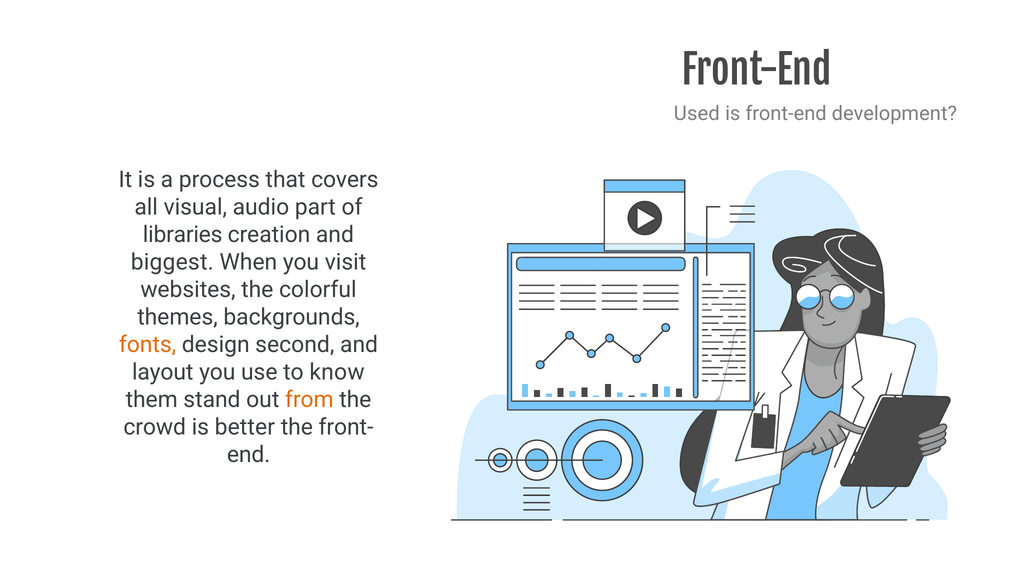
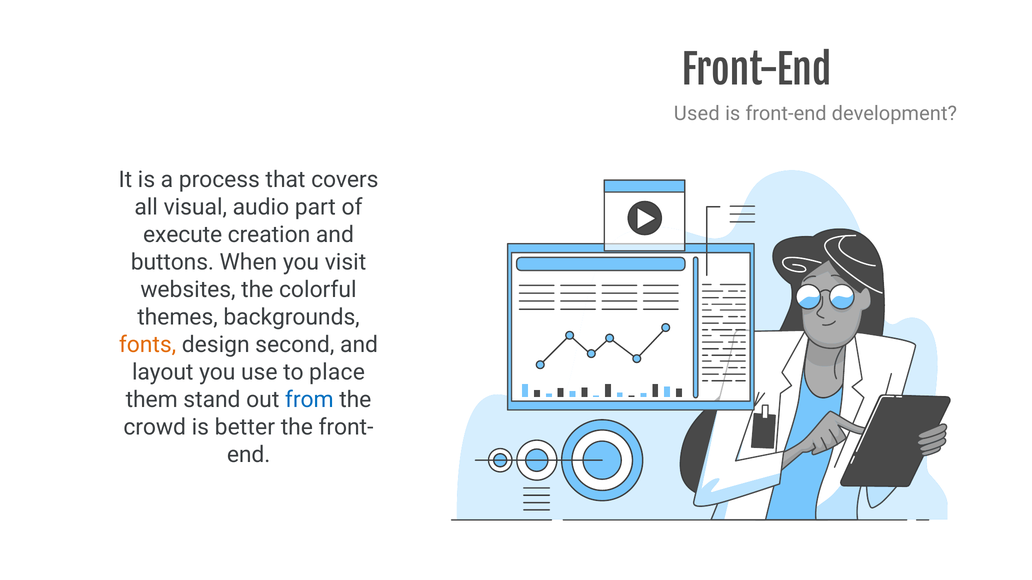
libraries: libraries -> execute
biggest: biggest -> buttons
know: know -> place
from colour: orange -> blue
